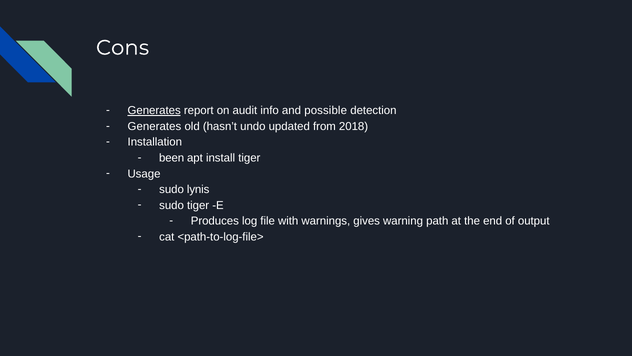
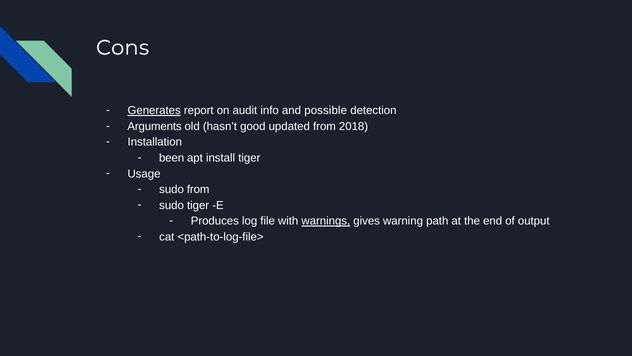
Generates at (154, 126): Generates -> Arguments
undo: undo -> good
sudo lynis: lynis -> from
warnings underline: none -> present
